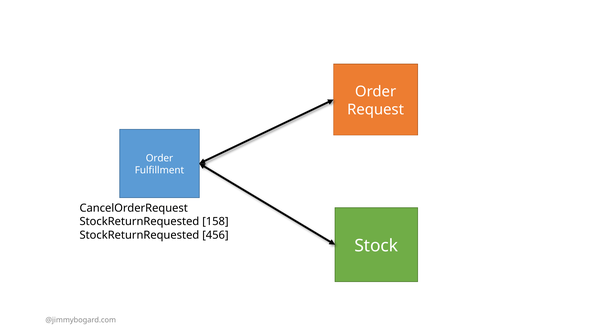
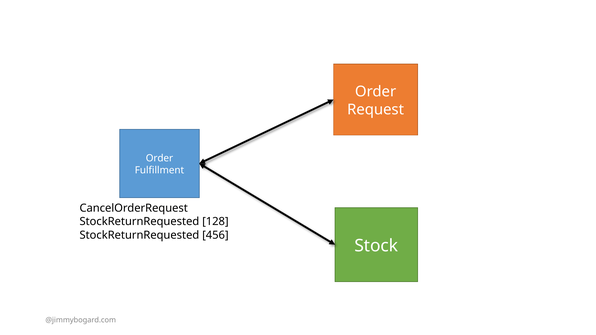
158: 158 -> 128
